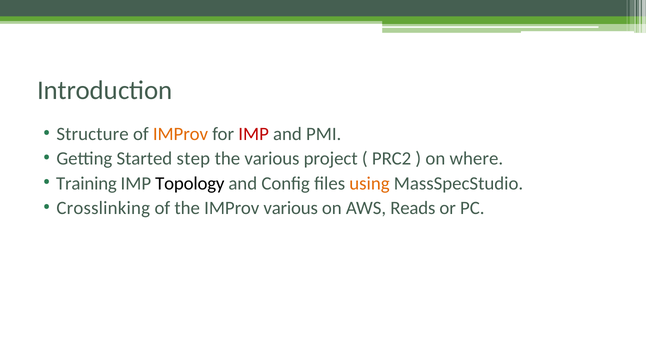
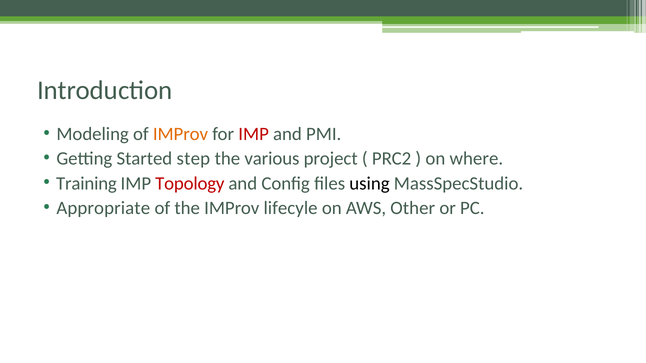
Structure: Structure -> Modeling
Topology colour: black -> red
using colour: orange -> black
Crosslinking: Crosslinking -> Appropriate
IMProv various: various -> lifecyle
Reads: Reads -> Other
